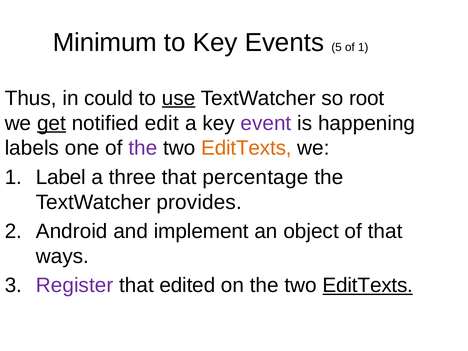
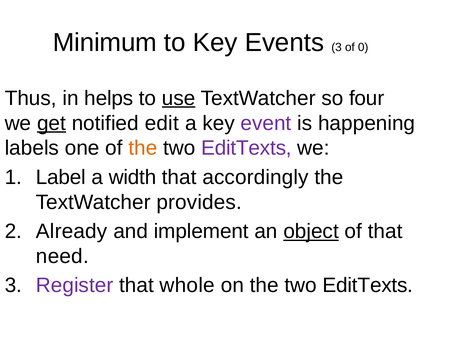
Events 5: 5 -> 3
of 1: 1 -> 0
could: could -> helps
root: root -> four
the at (143, 148) colour: purple -> orange
EditTexts at (246, 148) colour: orange -> purple
three: three -> width
percentage: percentage -> accordingly
Android: Android -> Already
object underline: none -> present
ways: ways -> need
edited: edited -> whole
EditTexts at (368, 285) underline: present -> none
